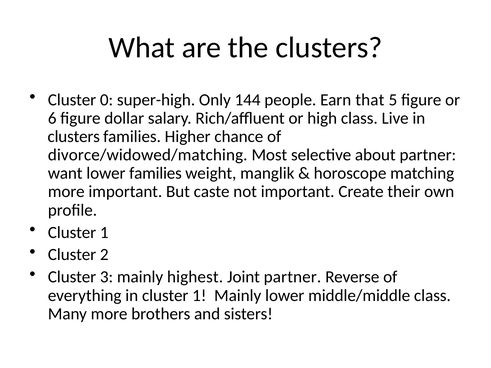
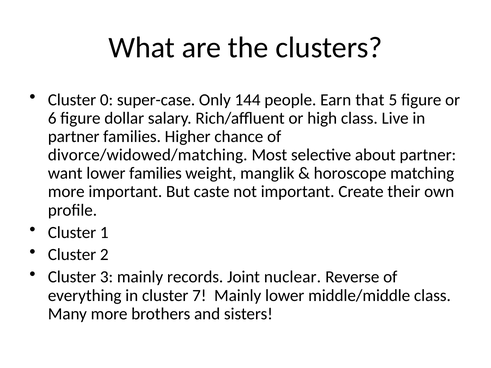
super-high: super-high -> super-case
clusters at (74, 137): clusters -> partner
highest: highest -> records
Joint partner: partner -> nuclear
in cluster 1: 1 -> 7
